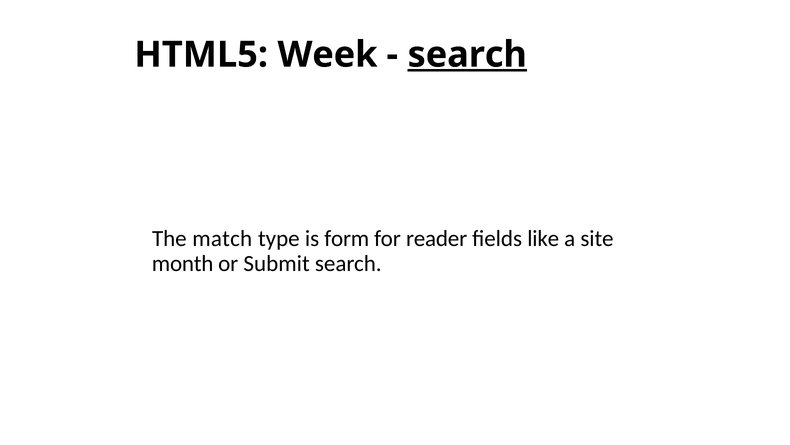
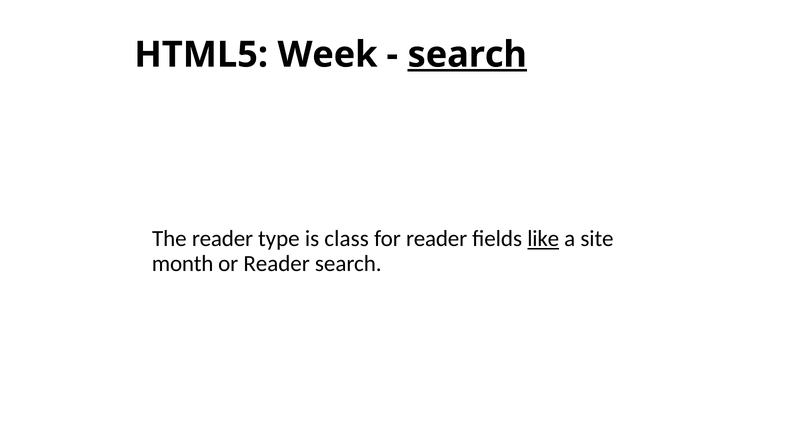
The match: match -> reader
form: form -> class
like underline: none -> present
or Submit: Submit -> Reader
